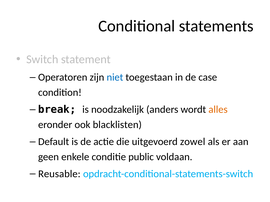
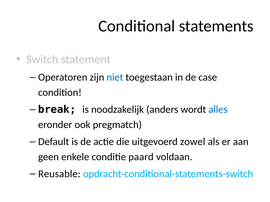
alles colour: orange -> blue
blacklisten: blacklisten -> pregmatch
public: public -> paard
